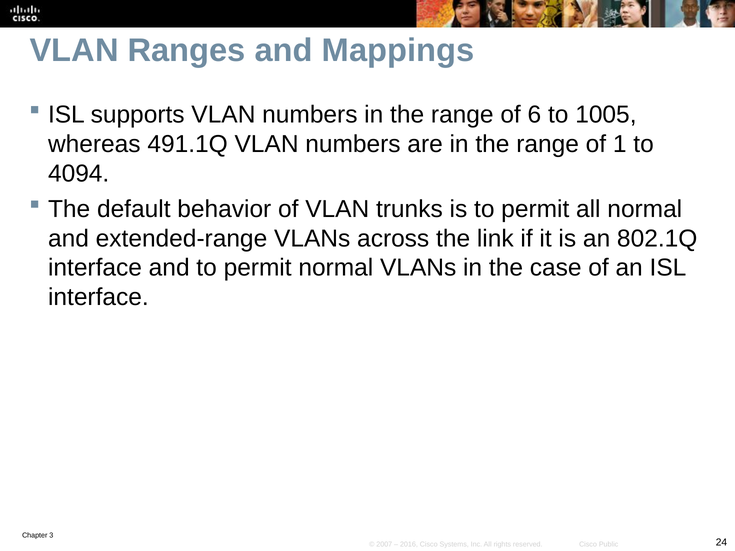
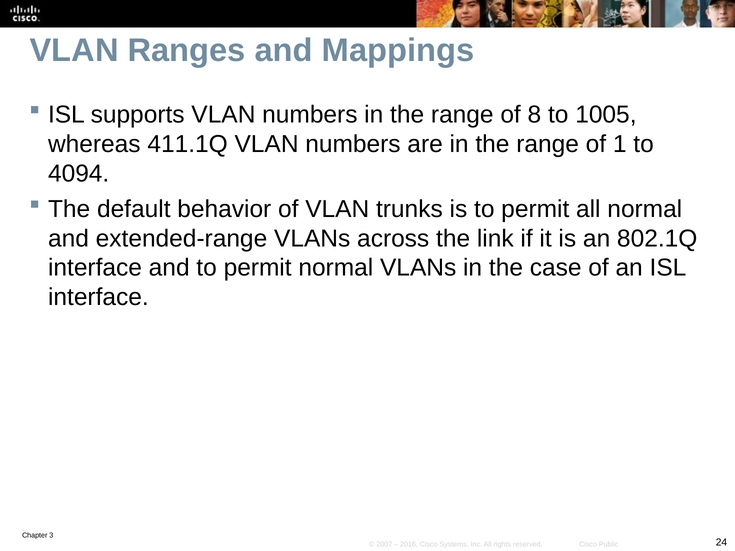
6: 6 -> 8
491.1Q: 491.1Q -> 411.1Q
